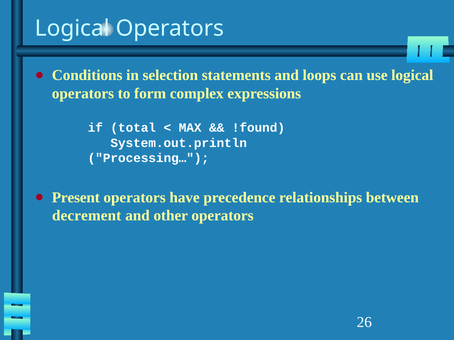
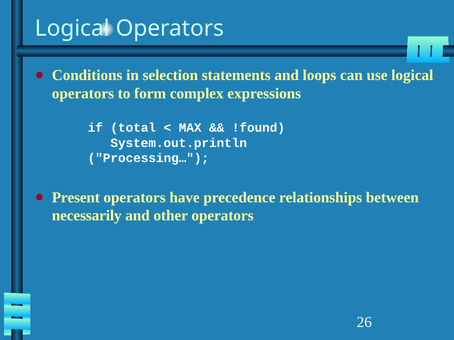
decrement: decrement -> necessarily
